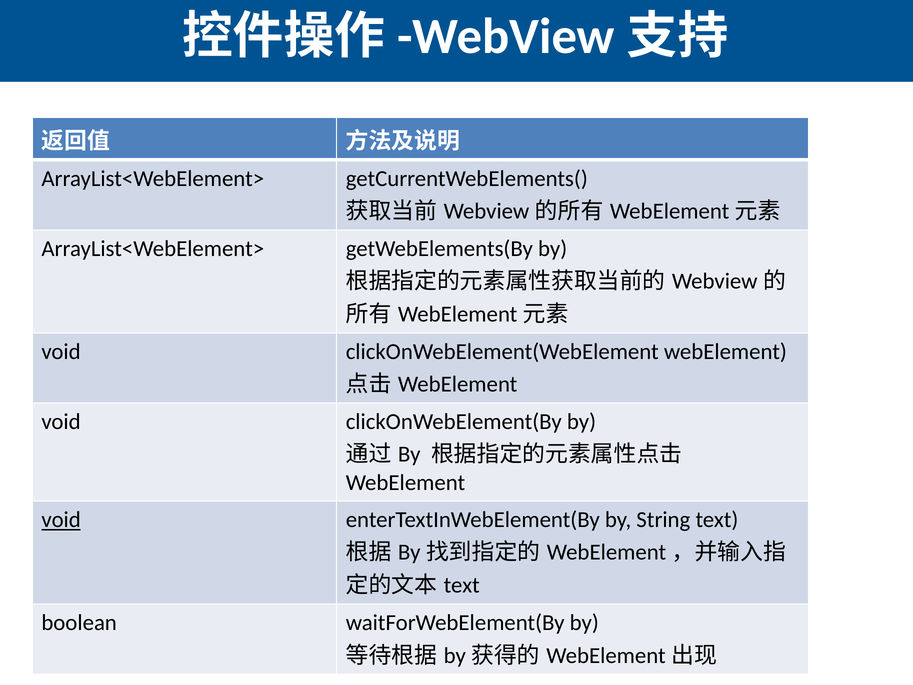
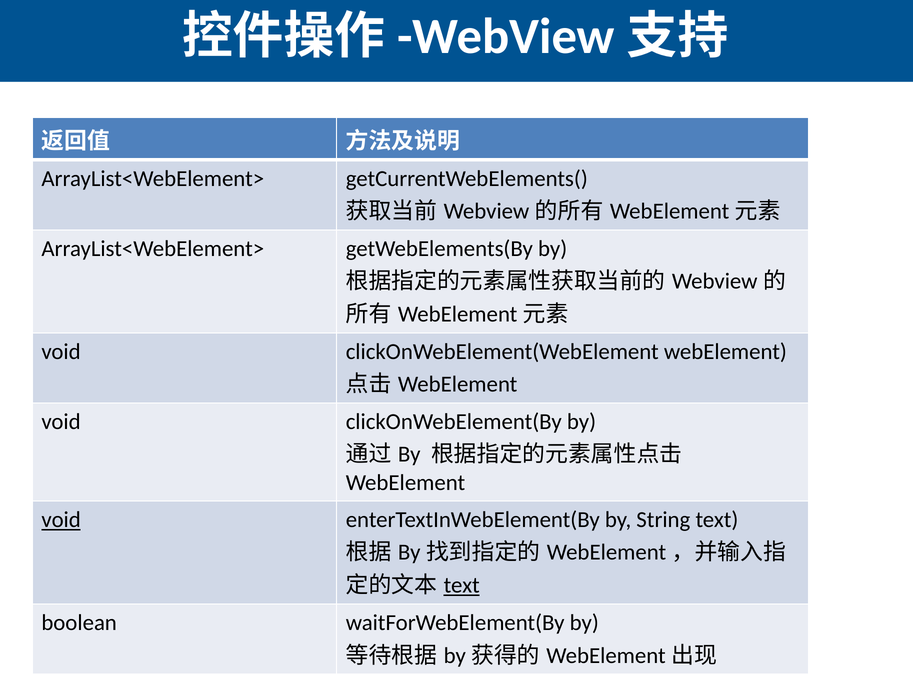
text at (462, 585) underline: none -> present
